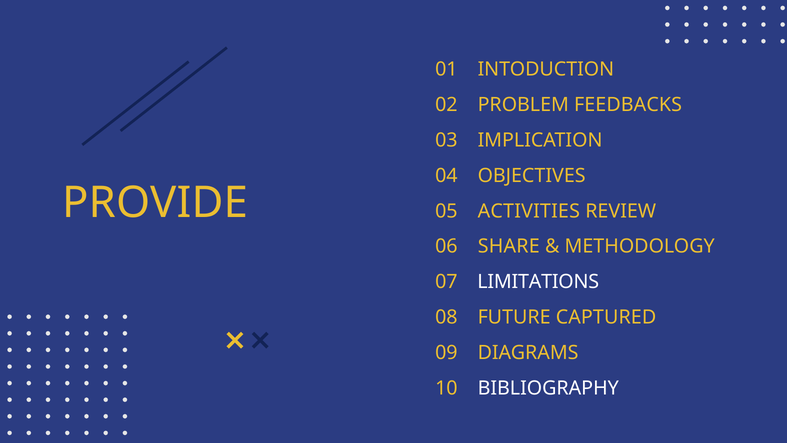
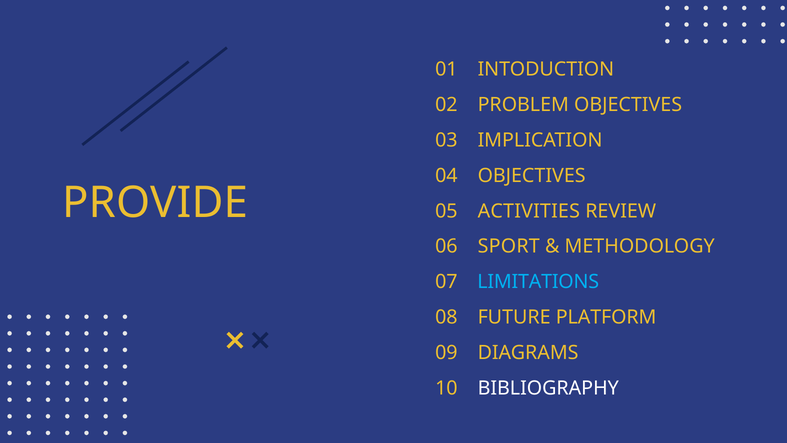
PROBLEM FEEDBACKS: FEEDBACKS -> OBJECTIVES
SHARE: SHARE -> SPORT
LIMITATIONS colour: white -> light blue
CAPTURED: CAPTURED -> PLATFORM
